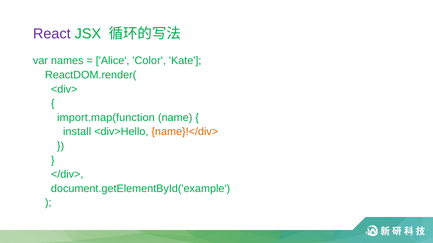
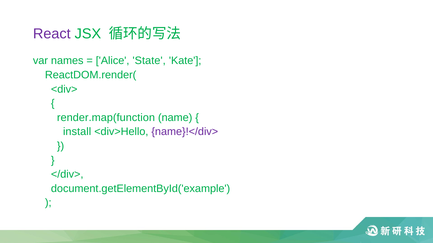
Color: Color -> State
import.map(function: import.map(function -> render.map(function
name}!</div> colour: orange -> purple
